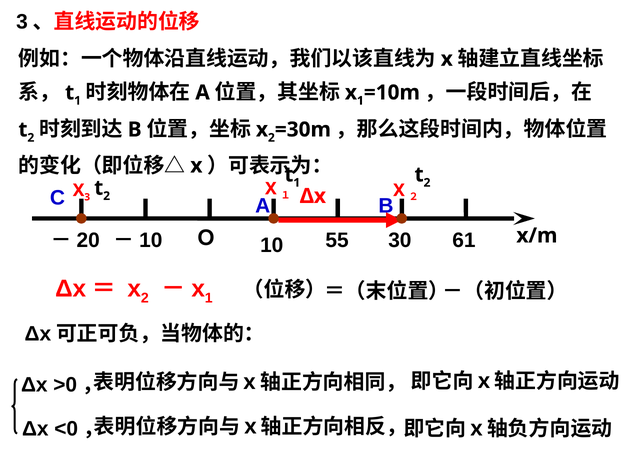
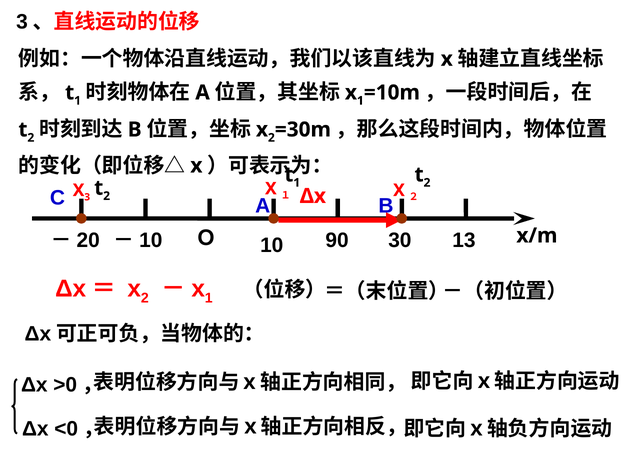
55: 55 -> 90
61: 61 -> 13
